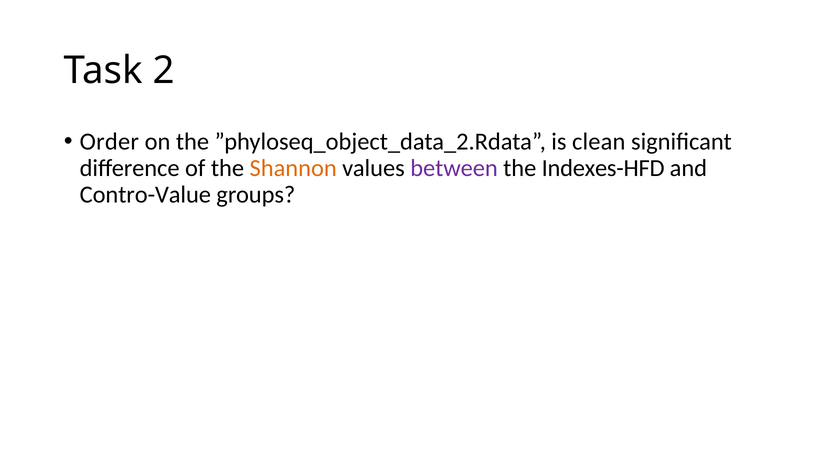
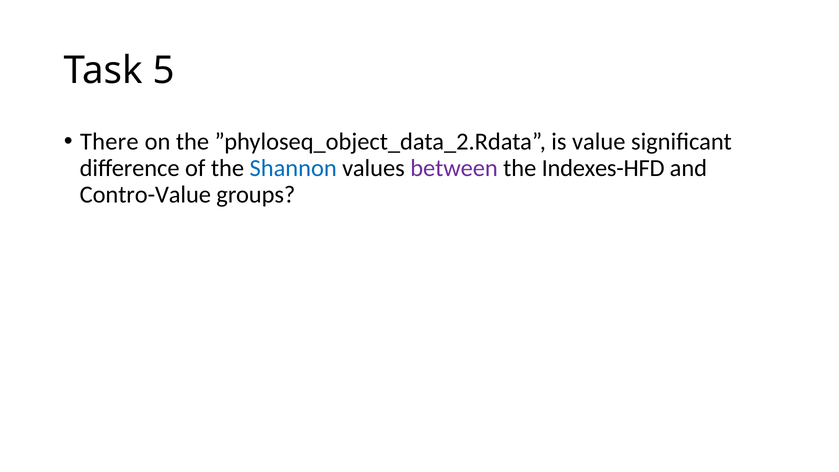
2: 2 -> 5
Order: Order -> There
clean: clean -> value
Shannon colour: orange -> blue
